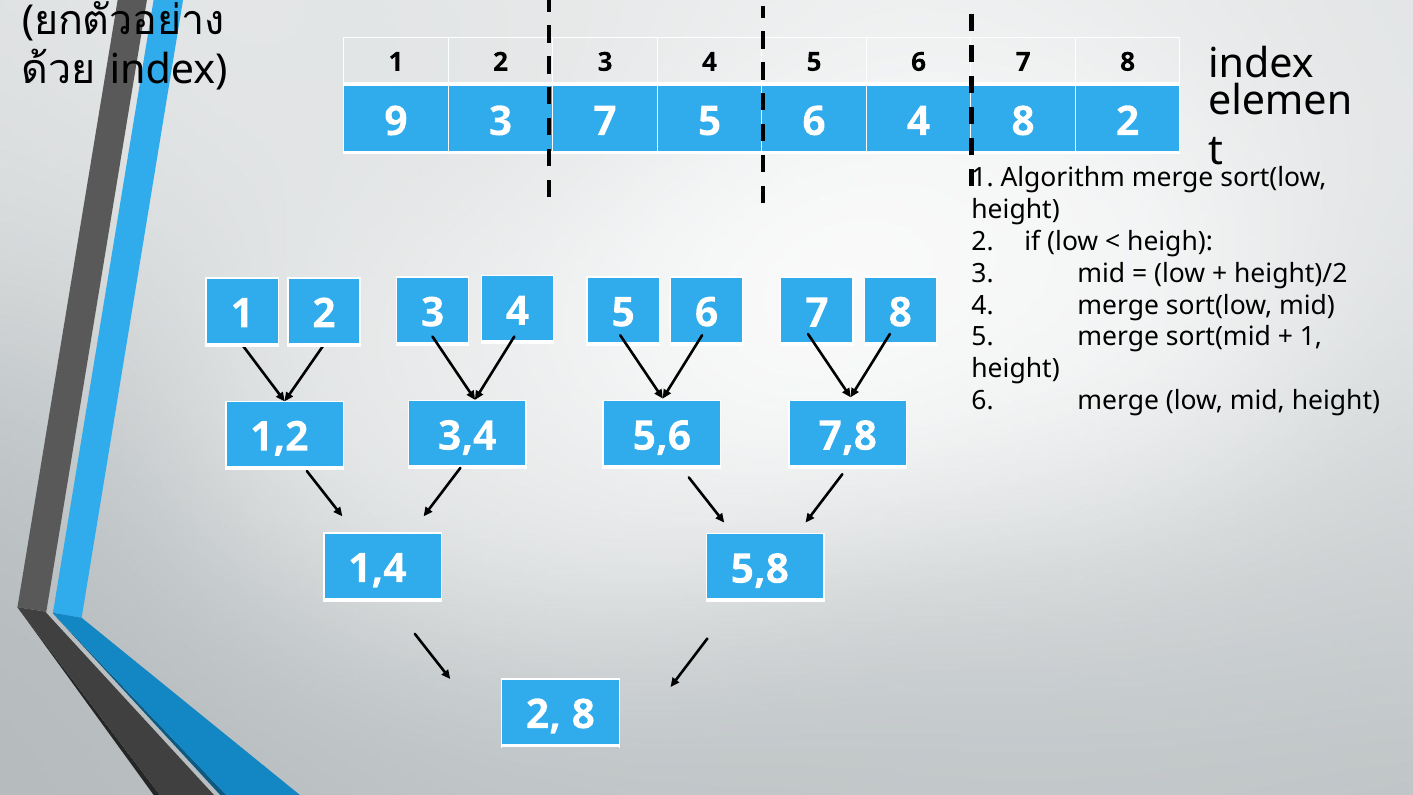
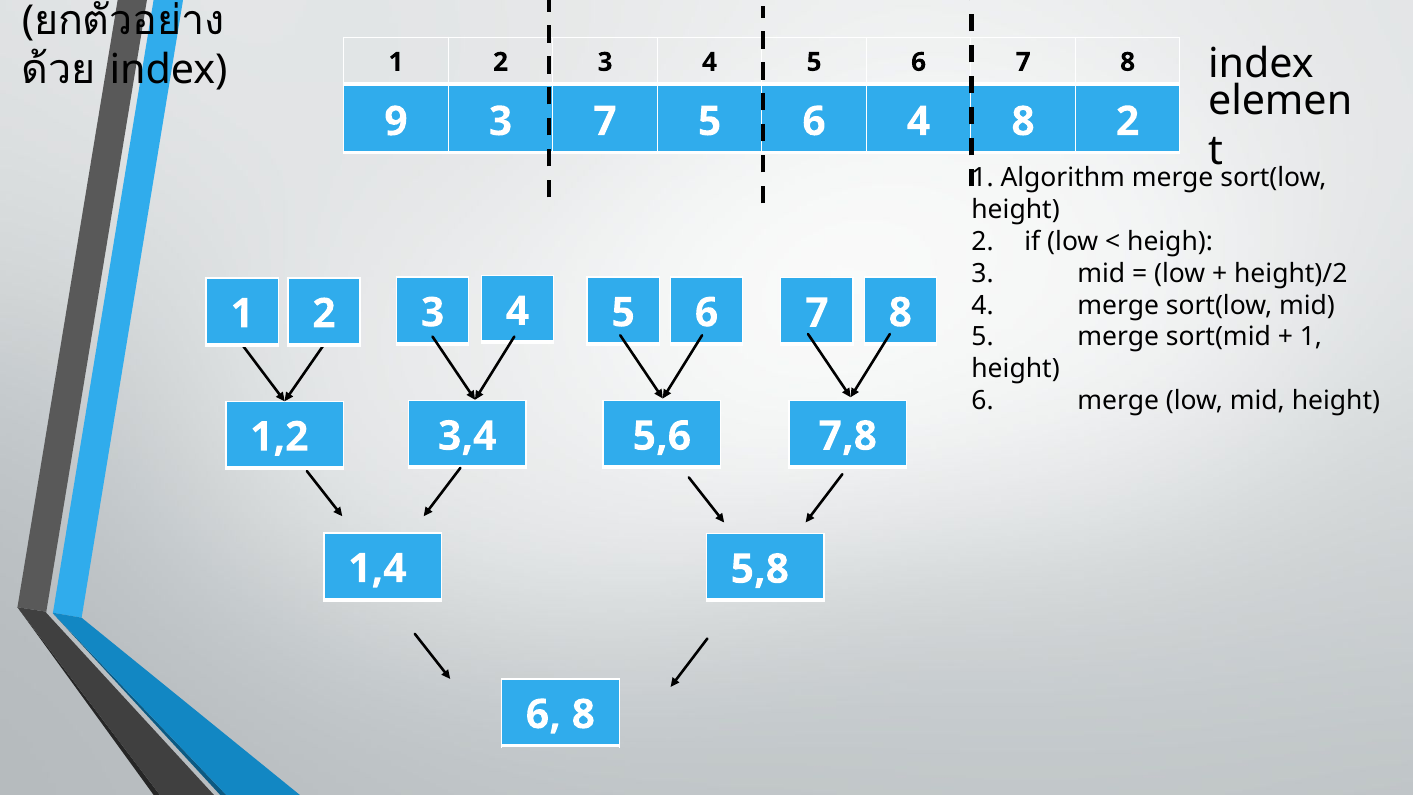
2 at (543, 714): 2 -> 6
